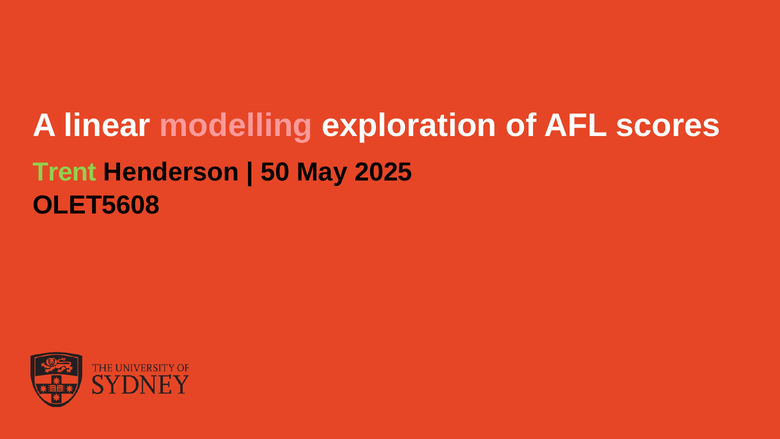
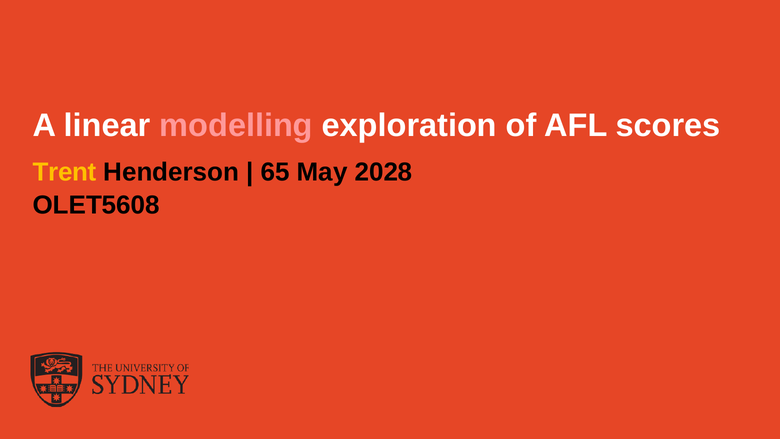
Trent colour: light green -> yellow
50: 50 -> 65
2025: 2025 -> 2028
